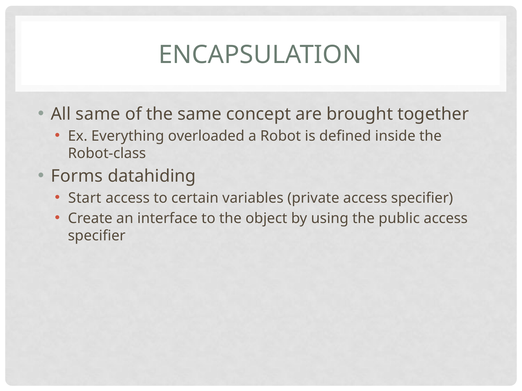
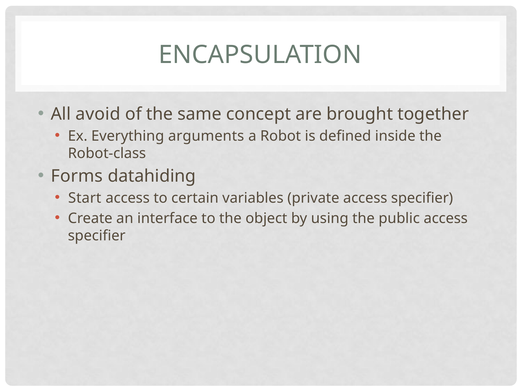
All same: same -> avoid
overloaded: overloaded -> arguments
